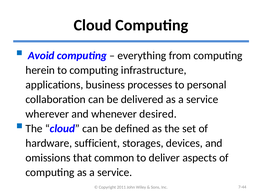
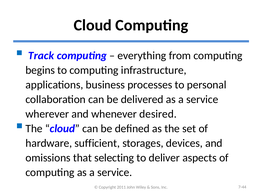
Avoid: Avoid -> Track
herein: herein -> begins
common: common -> selecting
